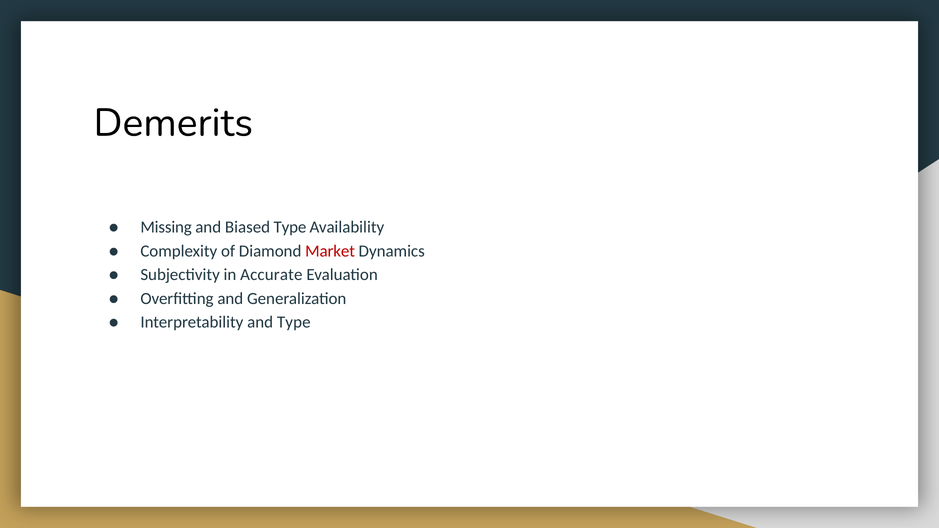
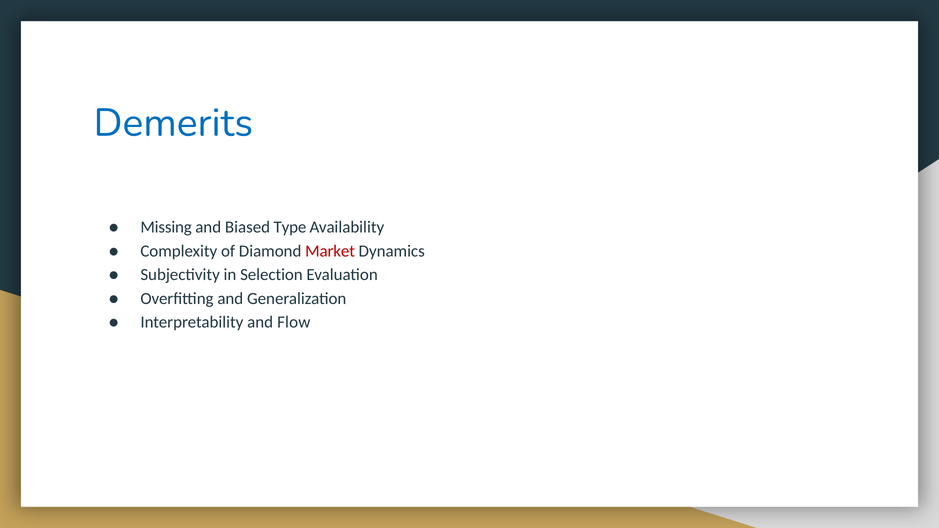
Demerits colour: black -> blue
Accurate: Accurate -> Selection
and Type: Type -> Flow
